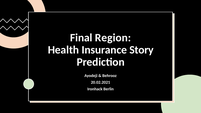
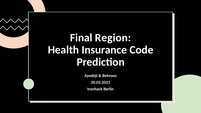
Story: Story -> Code
